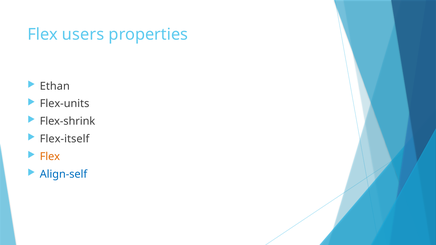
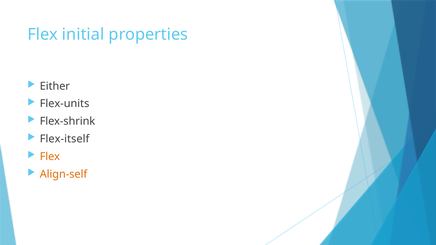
users: users -> initial
Ethan: Ethan -> Either
Align-self colour: blue -> orange
